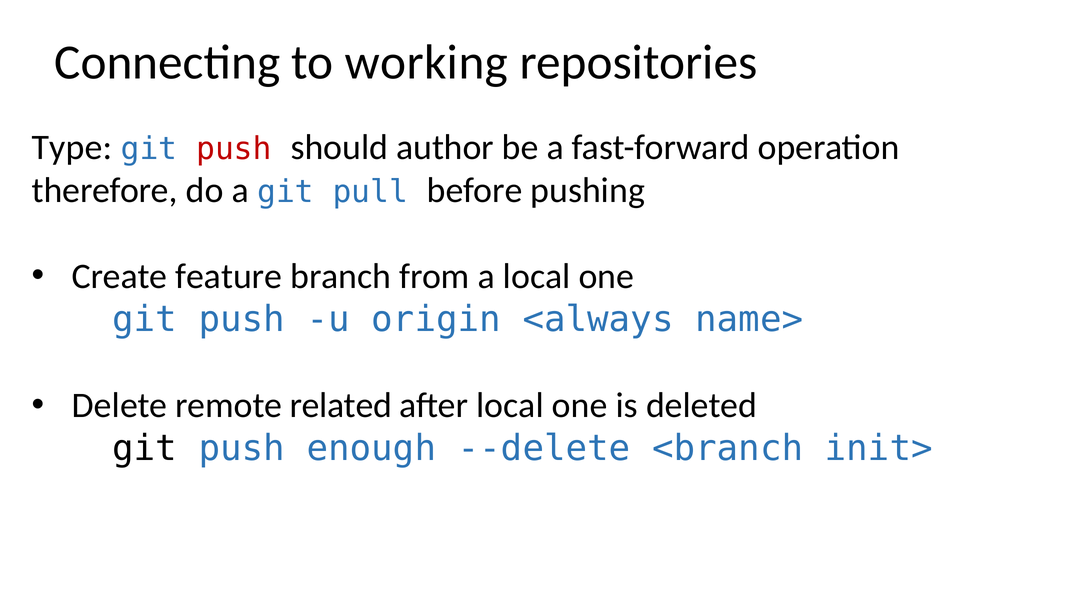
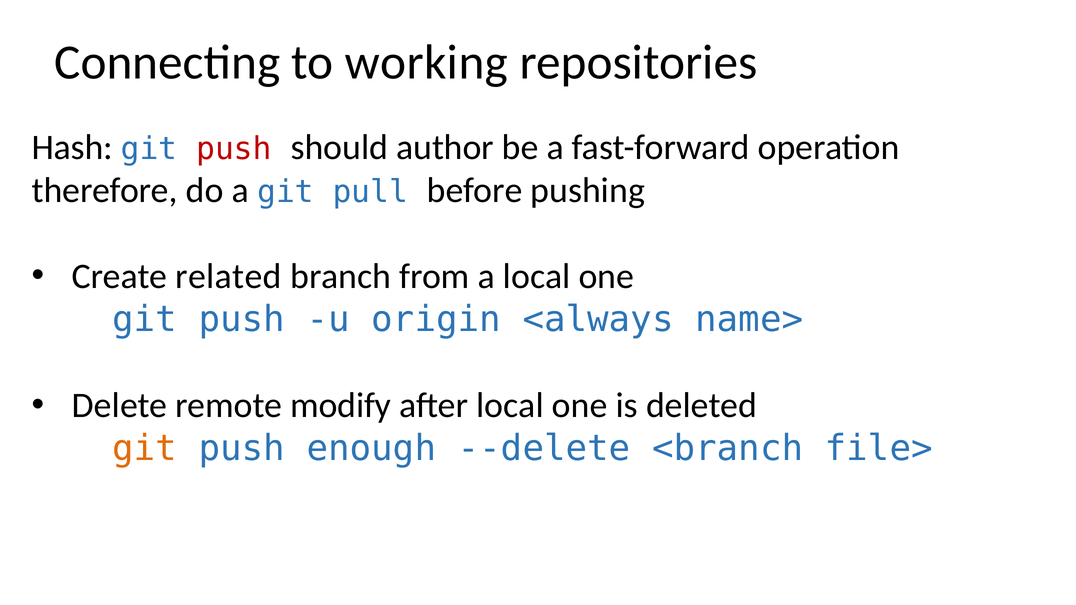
Type: Type -> Hash
feature: feature -> related
related: related -> modify
git at (145, 449) colour: black -> orange
init>: init> -> file>
